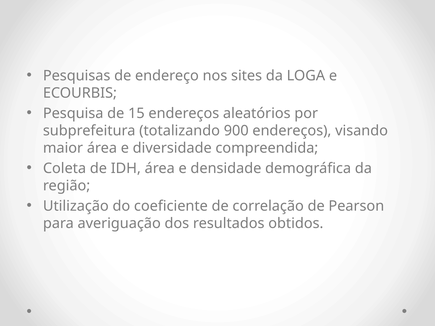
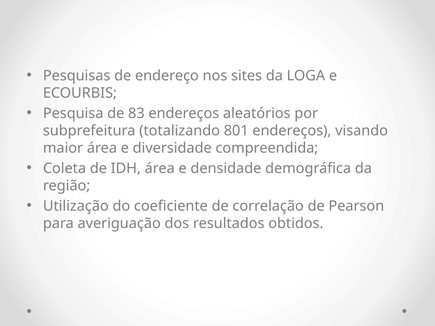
15: 15 -> 83
900: 900 -> 801
